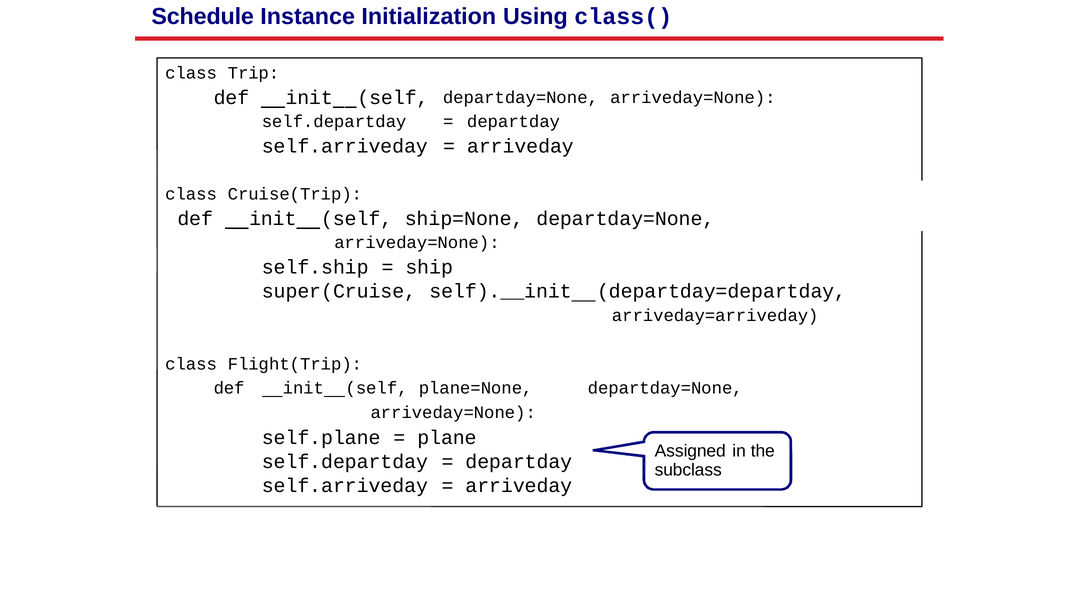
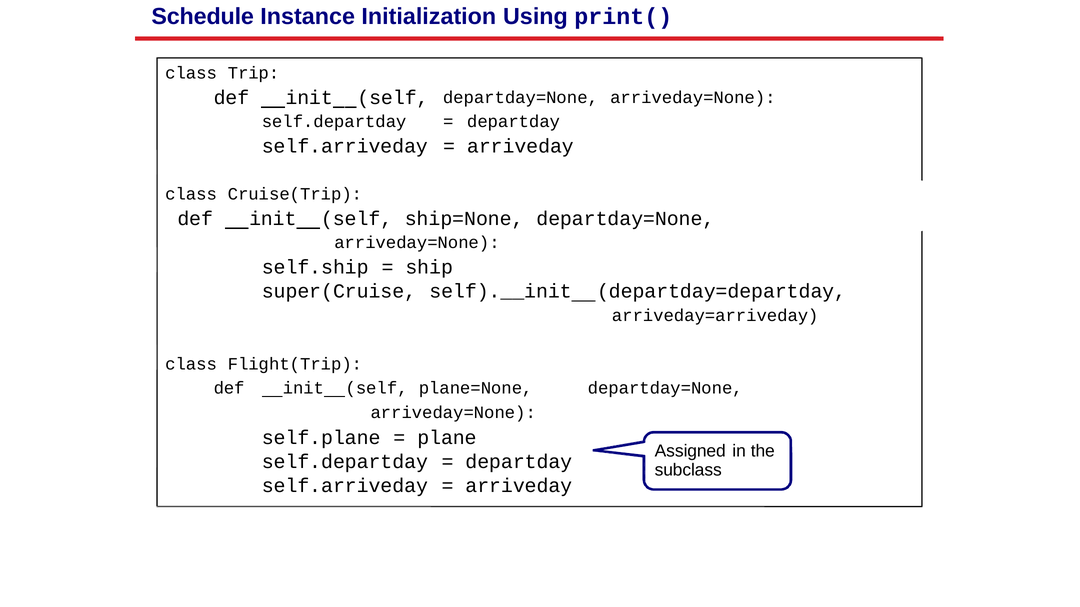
class(: class( -> print(
